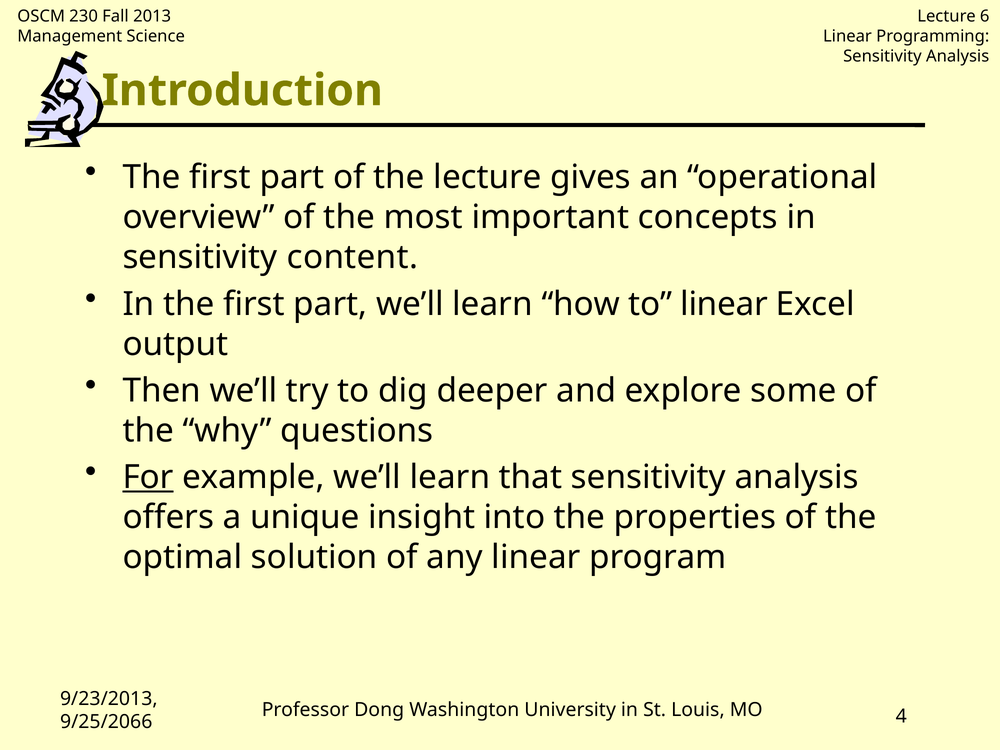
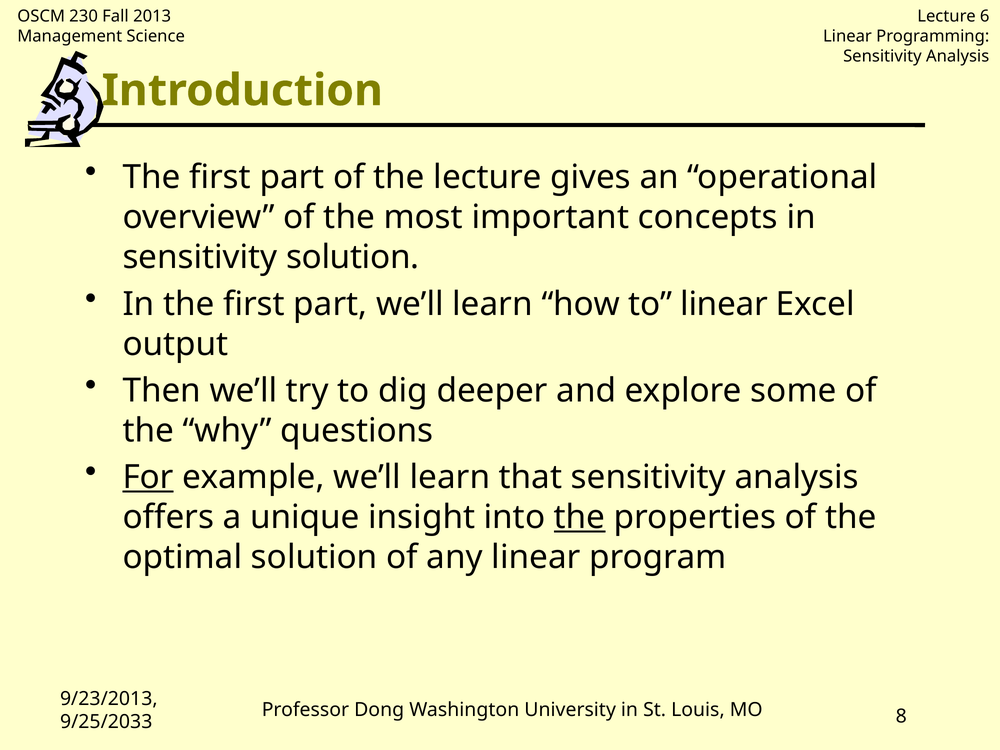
sensitivity content: content -> solution
the at (580, 517) underline: none -> present
4: 4 -> 8
9/25/2066: 9/25/2066 -> 9/25/2033
